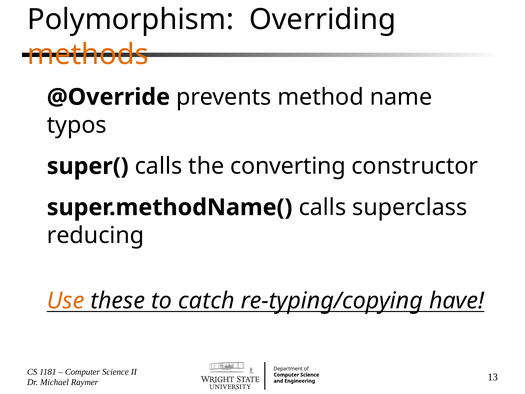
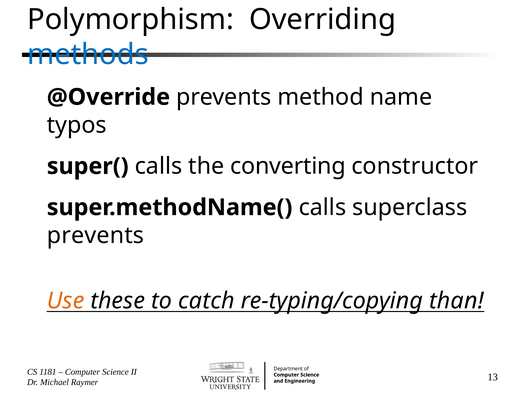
methods colour: orange -> blue
reducing at (96, 235): reducing -> prevents
have: have -> than
